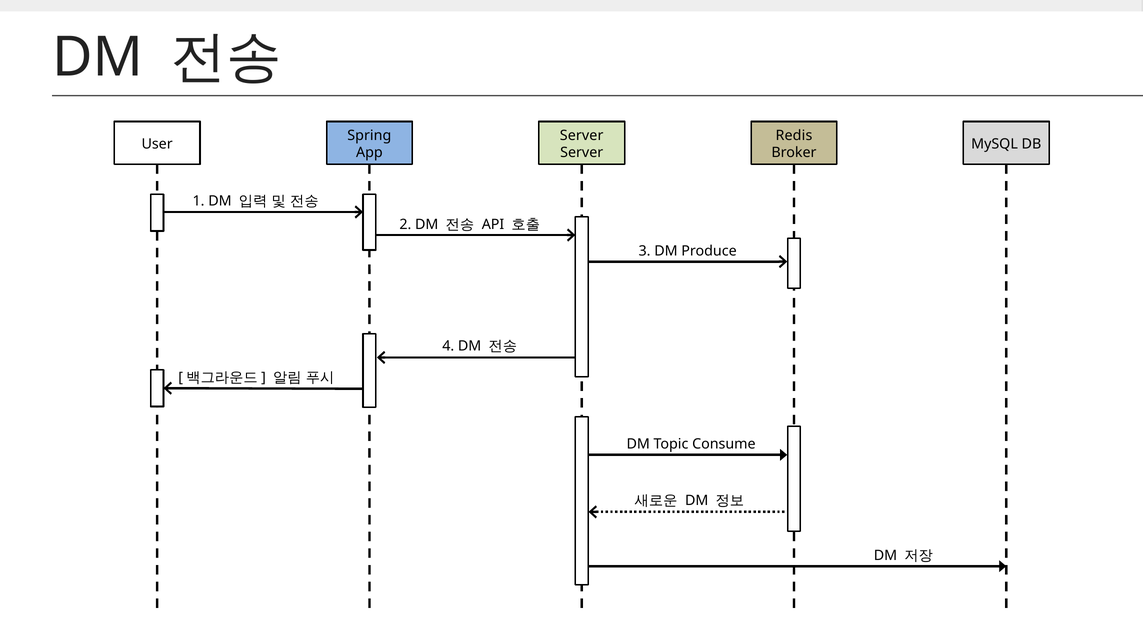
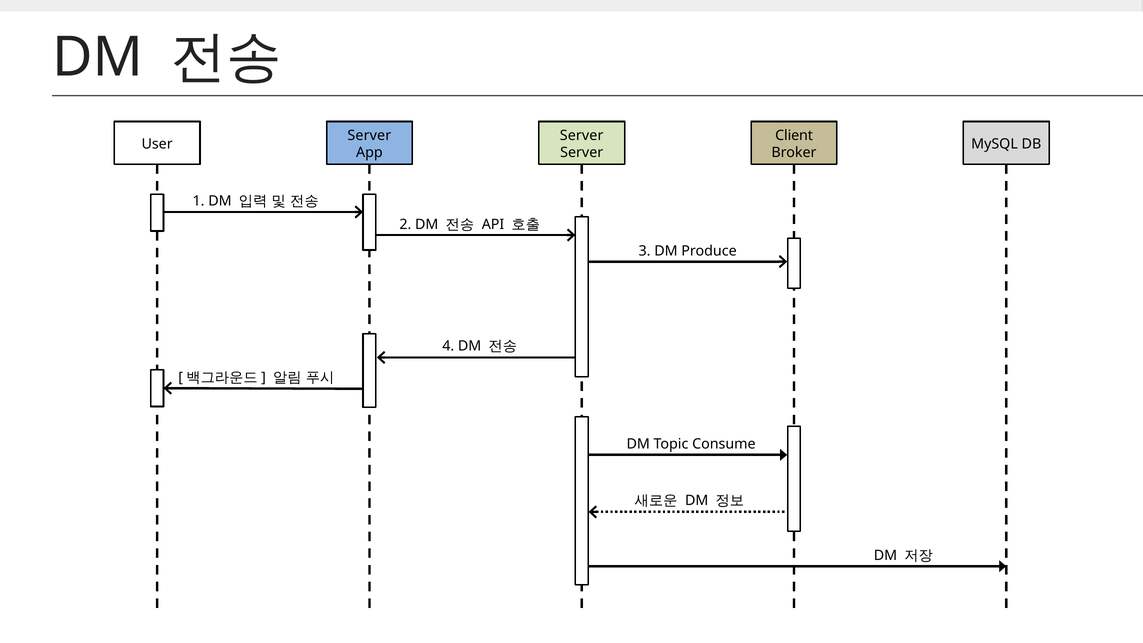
Spring at (369, 135): Spring -> Server
Redis: Redis -> Client
